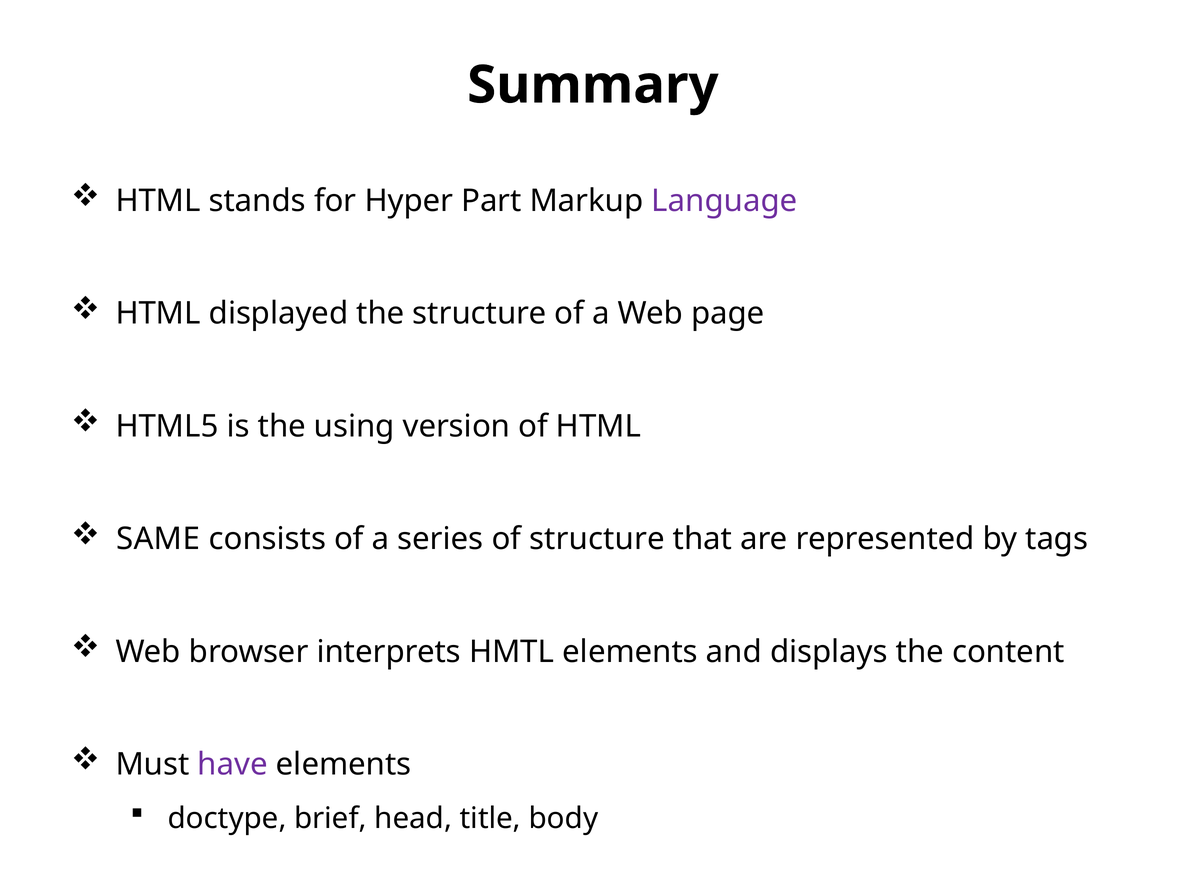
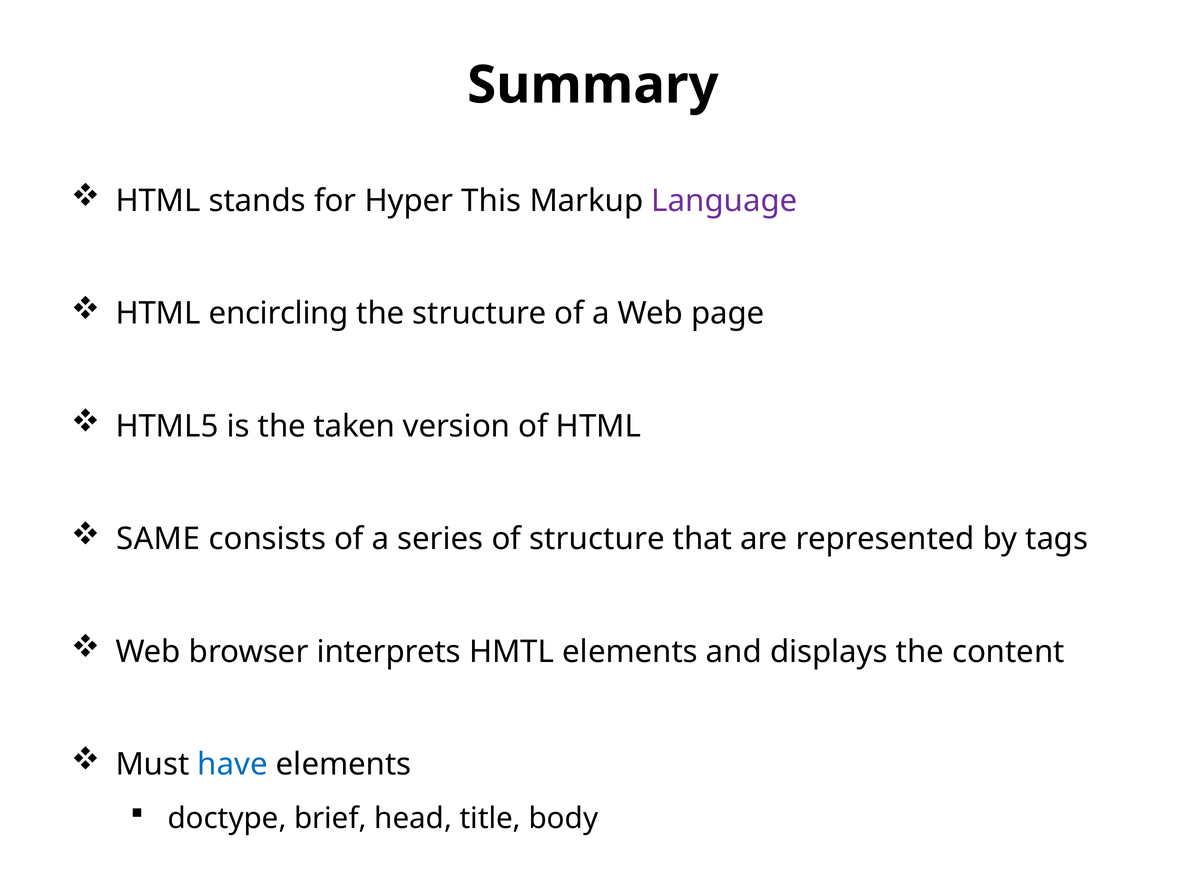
Part: Part -> This
displayed: displayed -> encircling
using: using -> taken
have colour: purple -> blue
